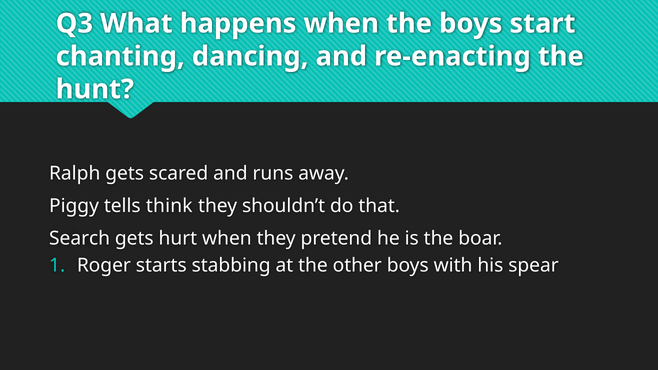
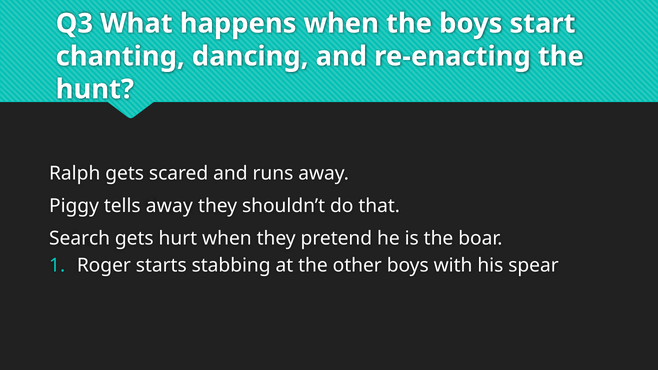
tells think: think -> away
